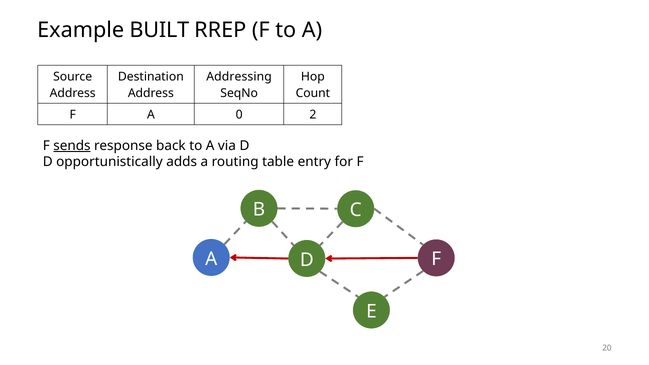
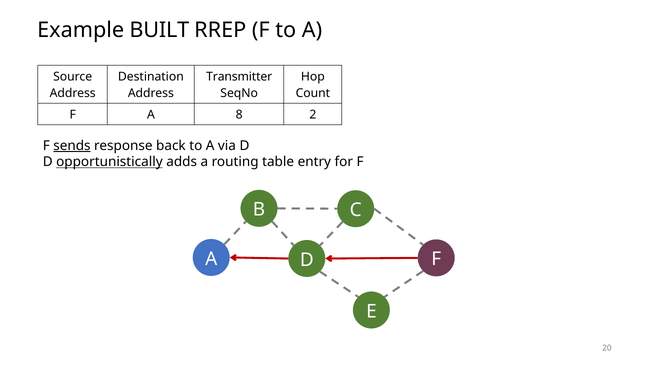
Addressing: Addressing -> Transmitter
0: 0 -> 8
opportunistically underline: none -> present
